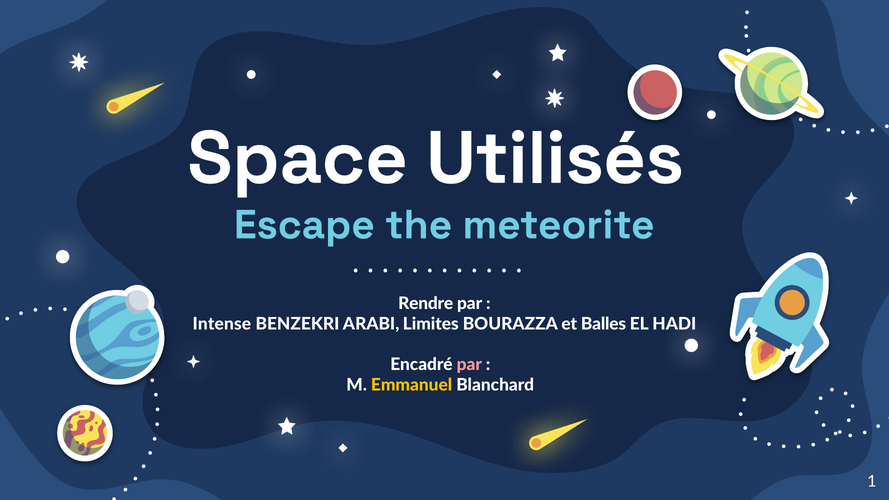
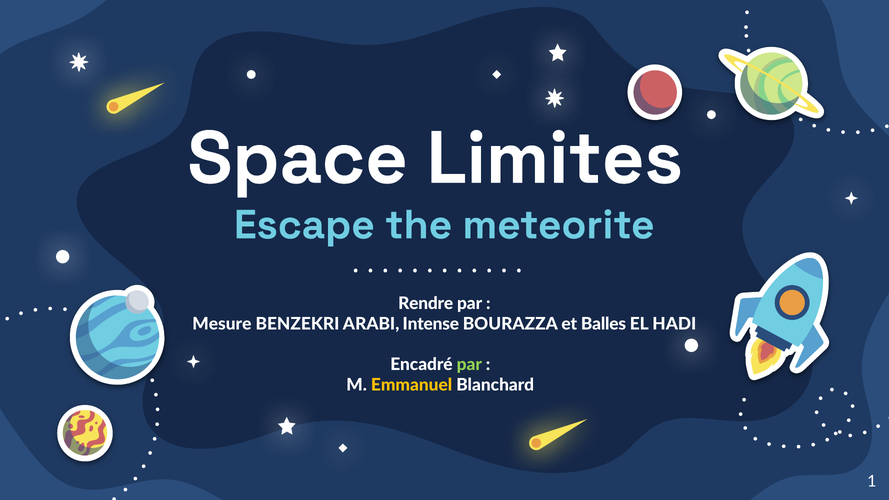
Utilisés: Utilisés -> Limites
Intense: Intense -> Mesure
Limites: Limites -> Intense
par at (469, 364) colour: pink -> light green
